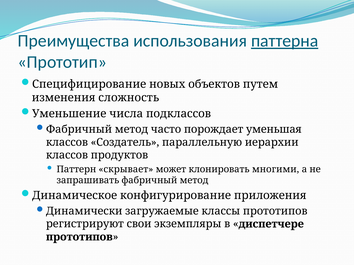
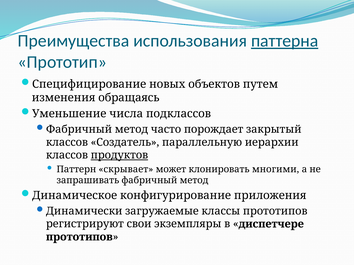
сложность: сложность -> обращаясь
уменьшая: уменьшая -> закрытый
продуктов underline: none -> present
